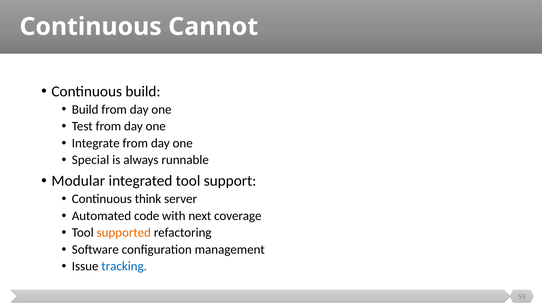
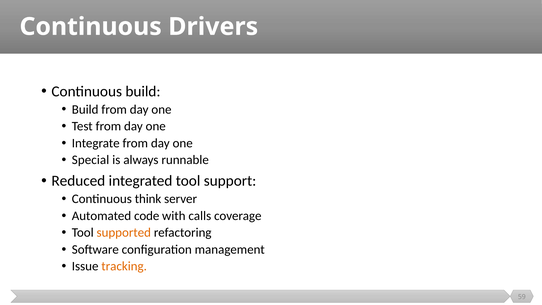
Cannot: Cannot -> Drivers
Modular: Modular -> Reduced
next: next -> calls
tracking colour: blue -> orange
